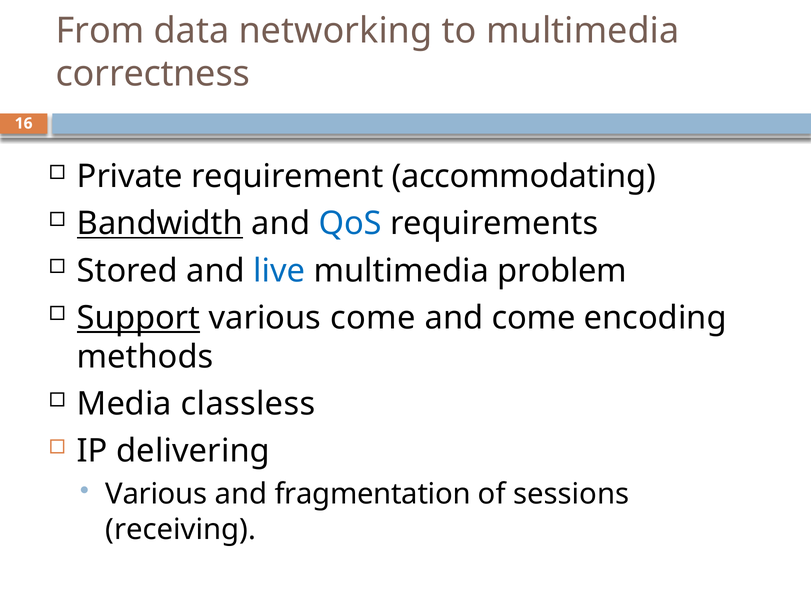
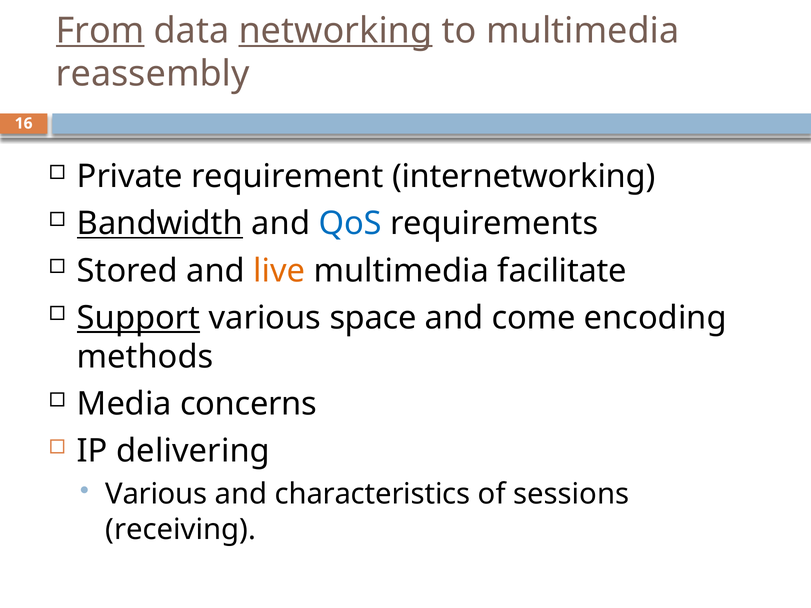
From underline: none -> present
networking underline: none -> present
correctness: correctness -> reassembly
accommodating: accommodating -> internetworking
live colour: blue -> orange
problem: problem -> facilitate
various come: come -> space
classless: classless -> concerns
fragmentation: fragmentation -> characteristics
